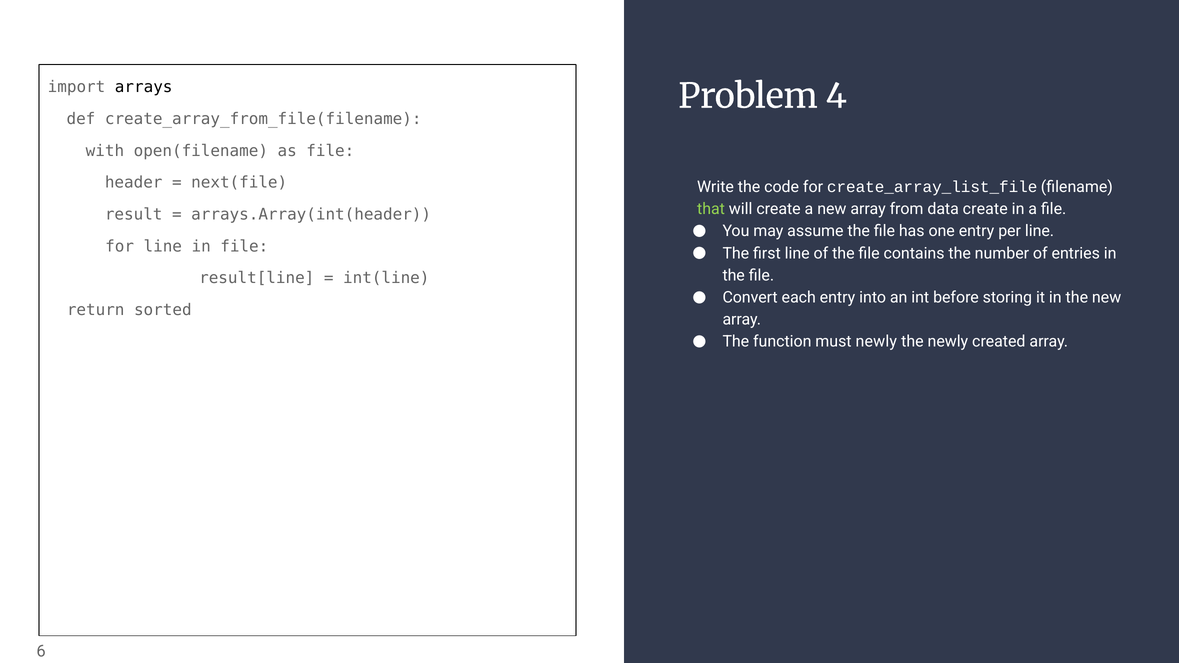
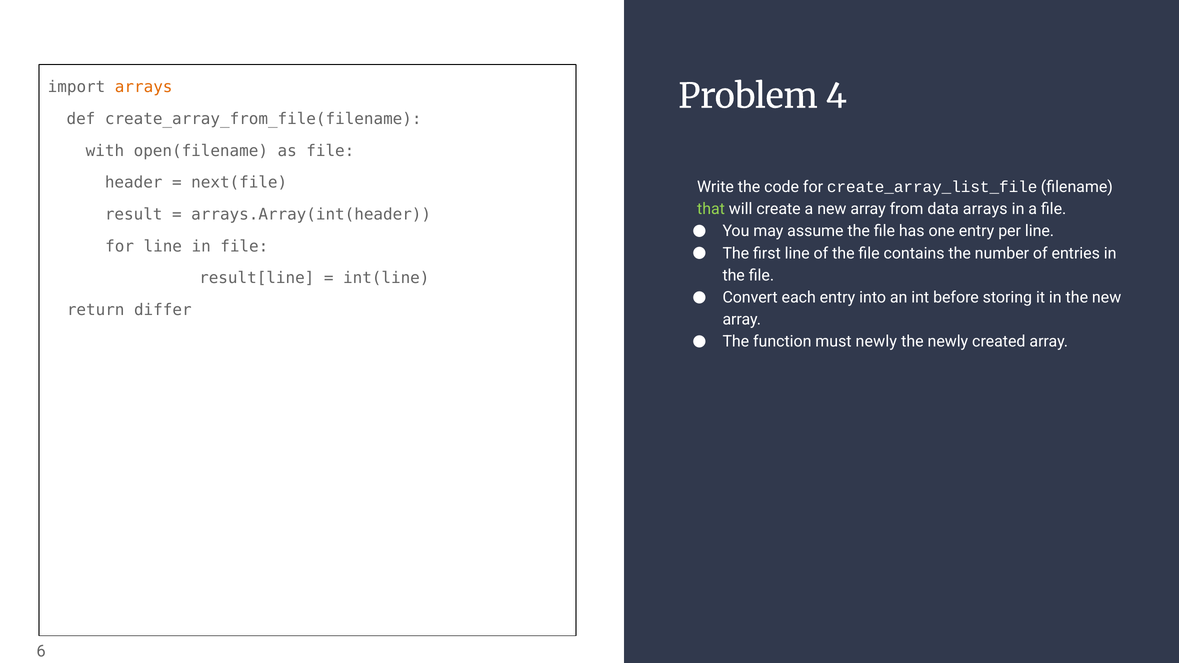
arrays at (144, 87) colour: black -> orange
data create: create -> arrays
sorted: sorted -> differ
